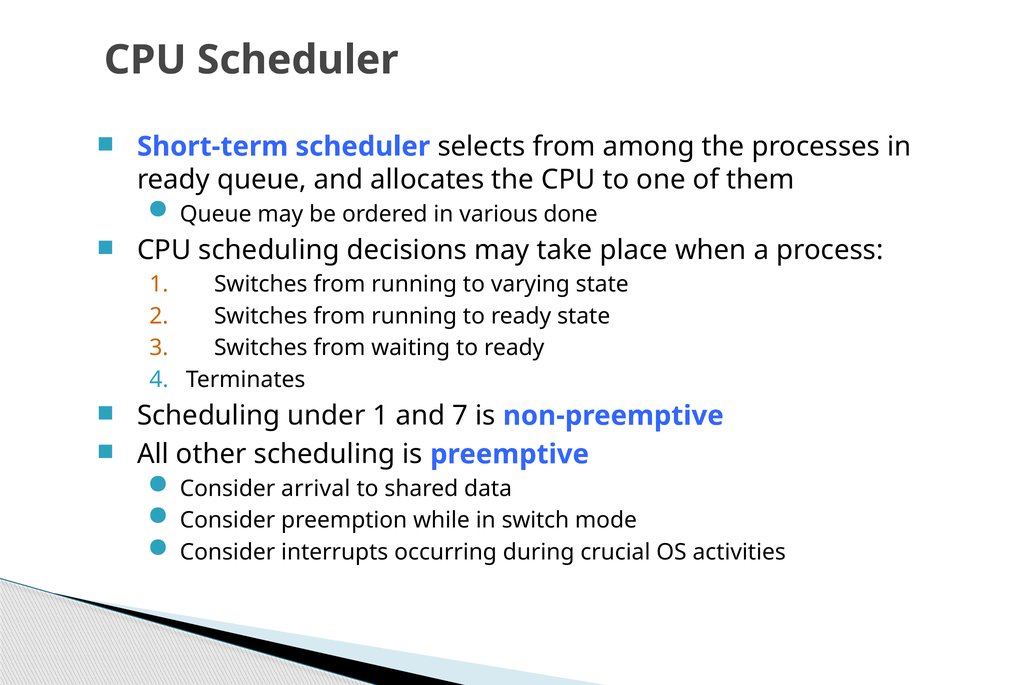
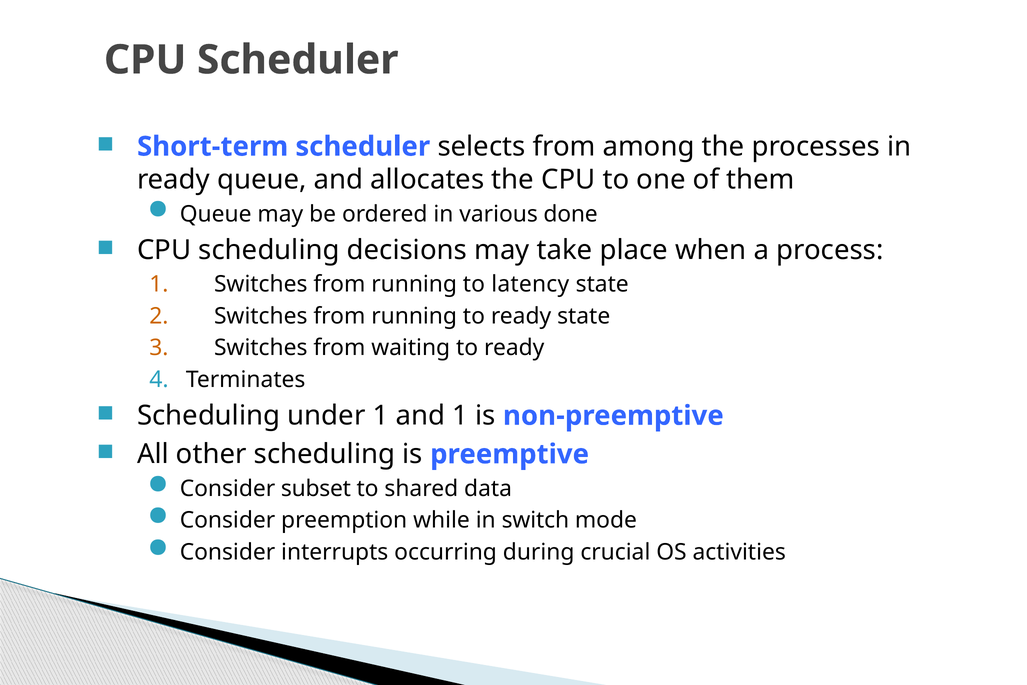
varying: varying -> latency
and 7: 7 -> 1
arrival: arrival -> subset
